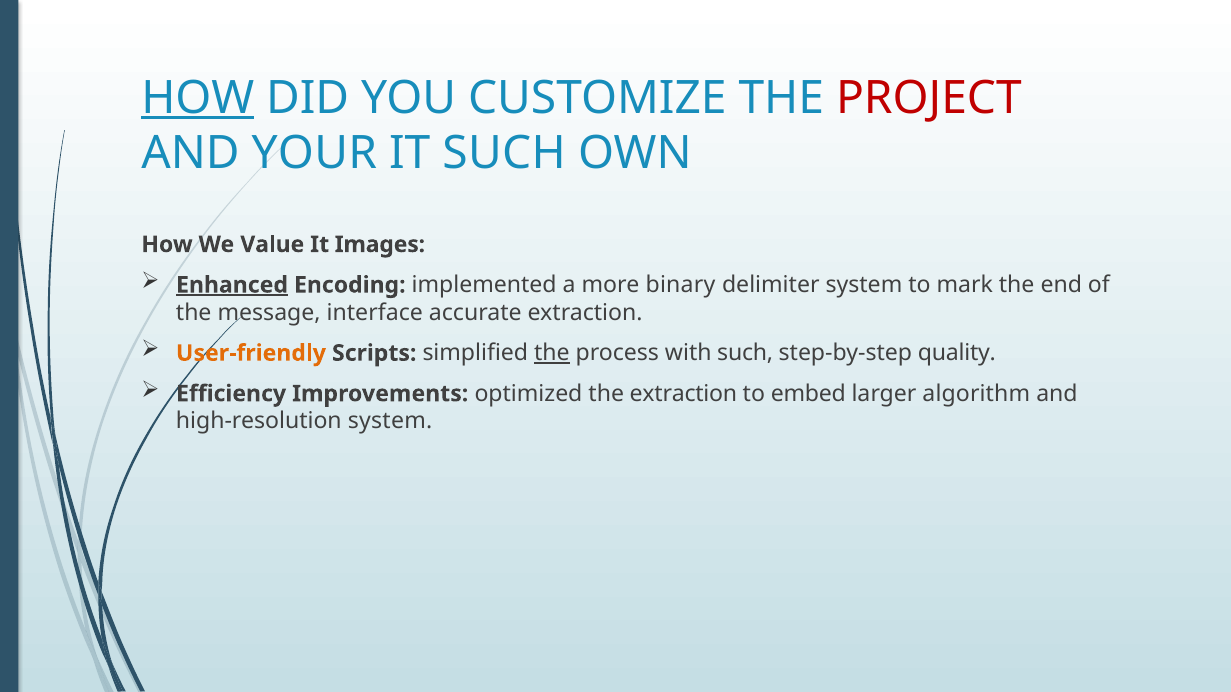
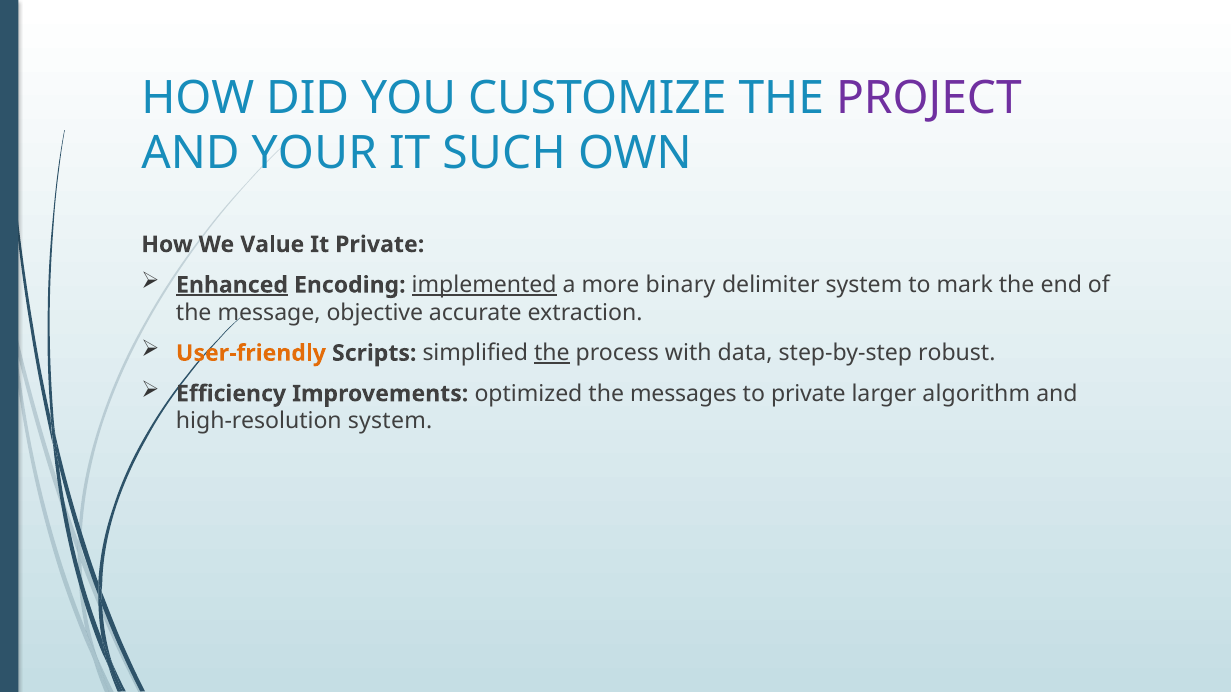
HOW at (198, 98) underline: present -> none
PROJECT colour: red -> purple
It Images: Images -> Private
implemented underline: none -> present
interface: interface -> objective
with such: such -> data
quality: quality -> robust
the extraction: extraction -> messages
to embed: embed -> private
